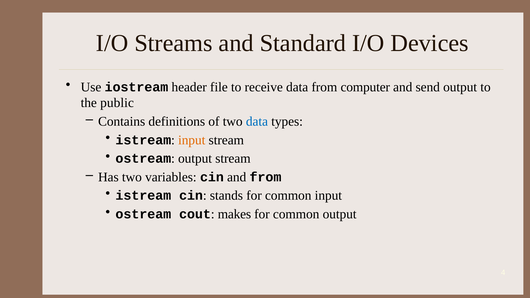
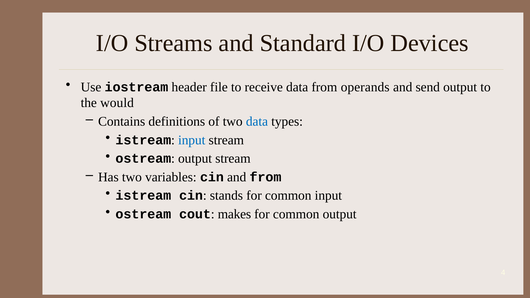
computer: computer -> operands
public: public -> would
input at (192, 140) colour: orange -> blue
